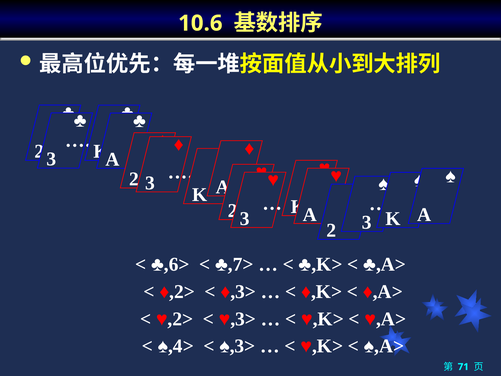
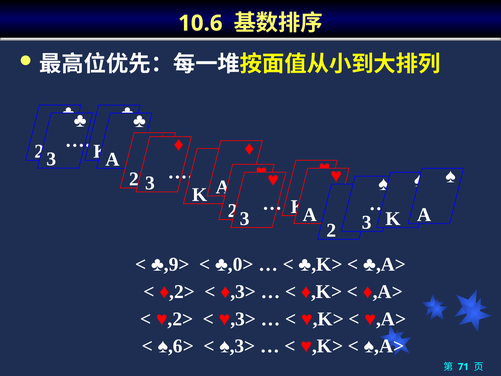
♣,6>: ♣,6> -> ♣,9>
♣,7>: ♣,7> -> ♣,0>
♠,4>: ♠,4> -> ♠,6>
